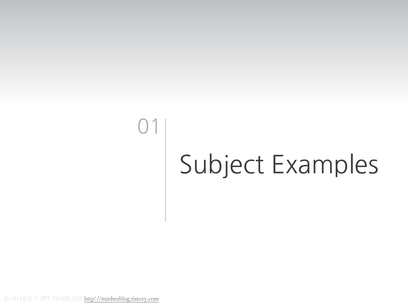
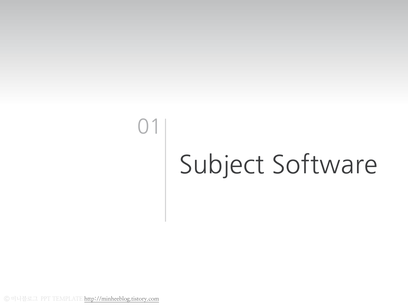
Examples: Examples -> Software
